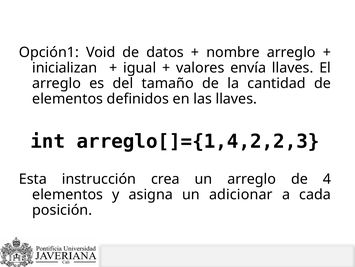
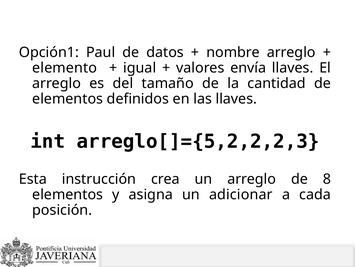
Void: Void -> Paul
inicializan: inicializan -> elemento
arreglo[]={1,4,2,2,3: arreglo[]={1,4,2,2,3 -> arreglo[]={5,2,2,2,3
4: 4 -> 8
